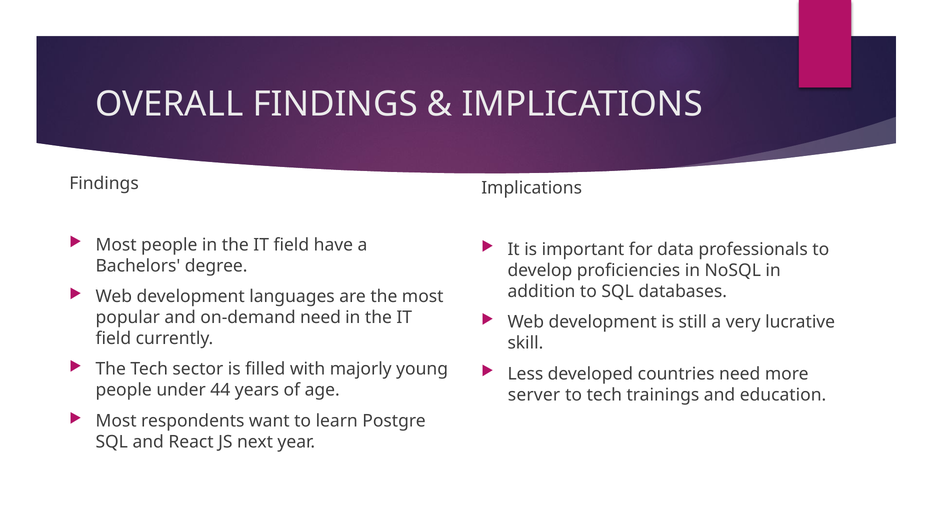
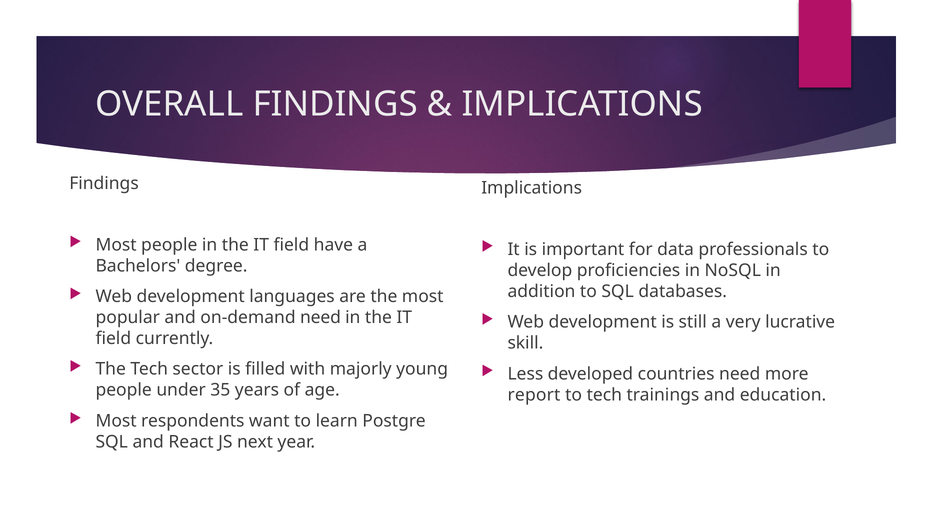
44: 44 -> 35
server: server -> report
